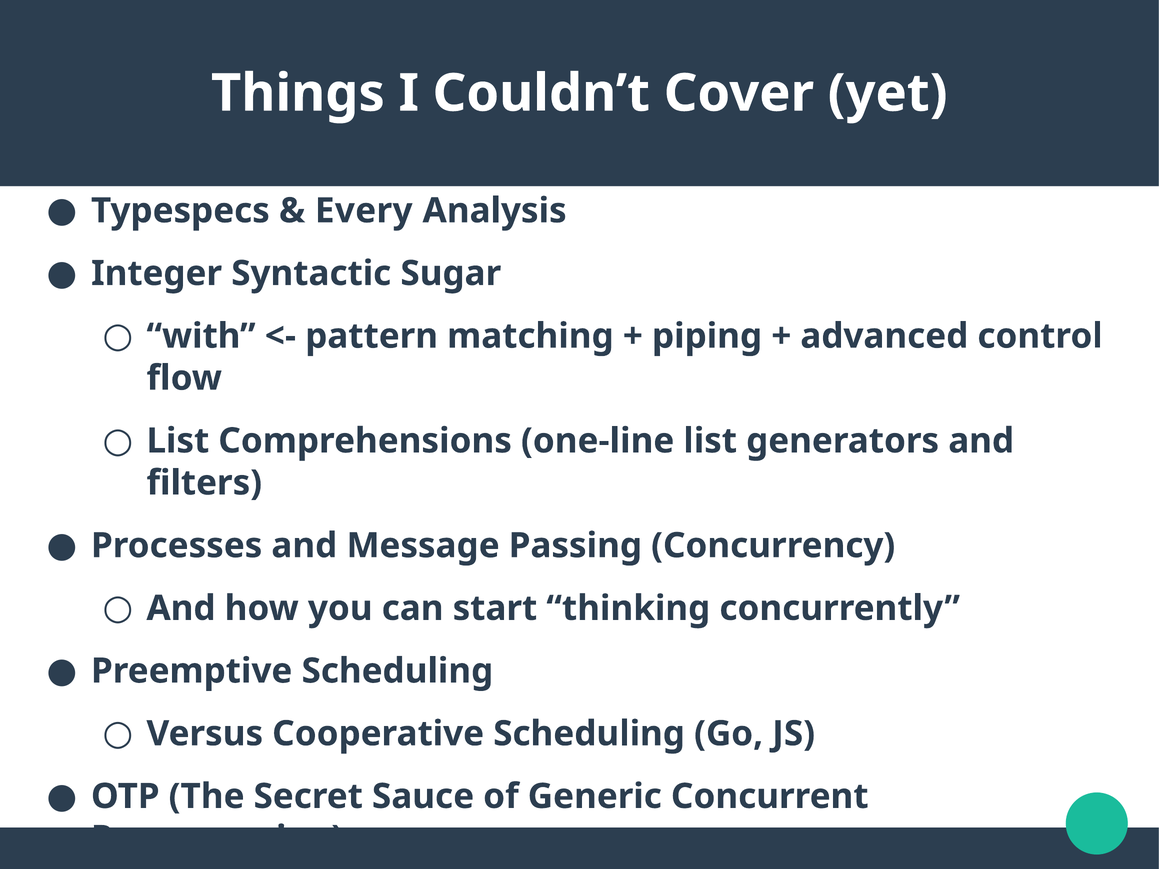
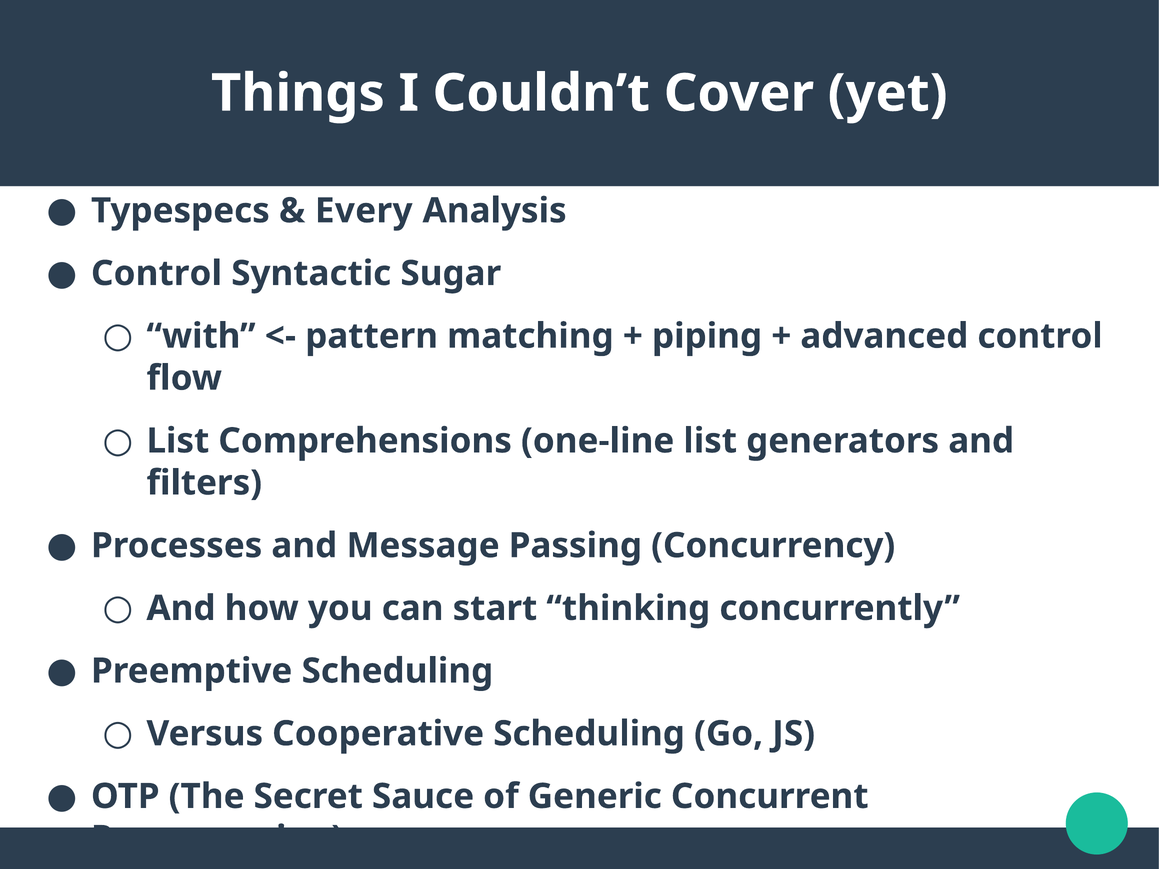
Integer at (157, 273): Integer -> Control
